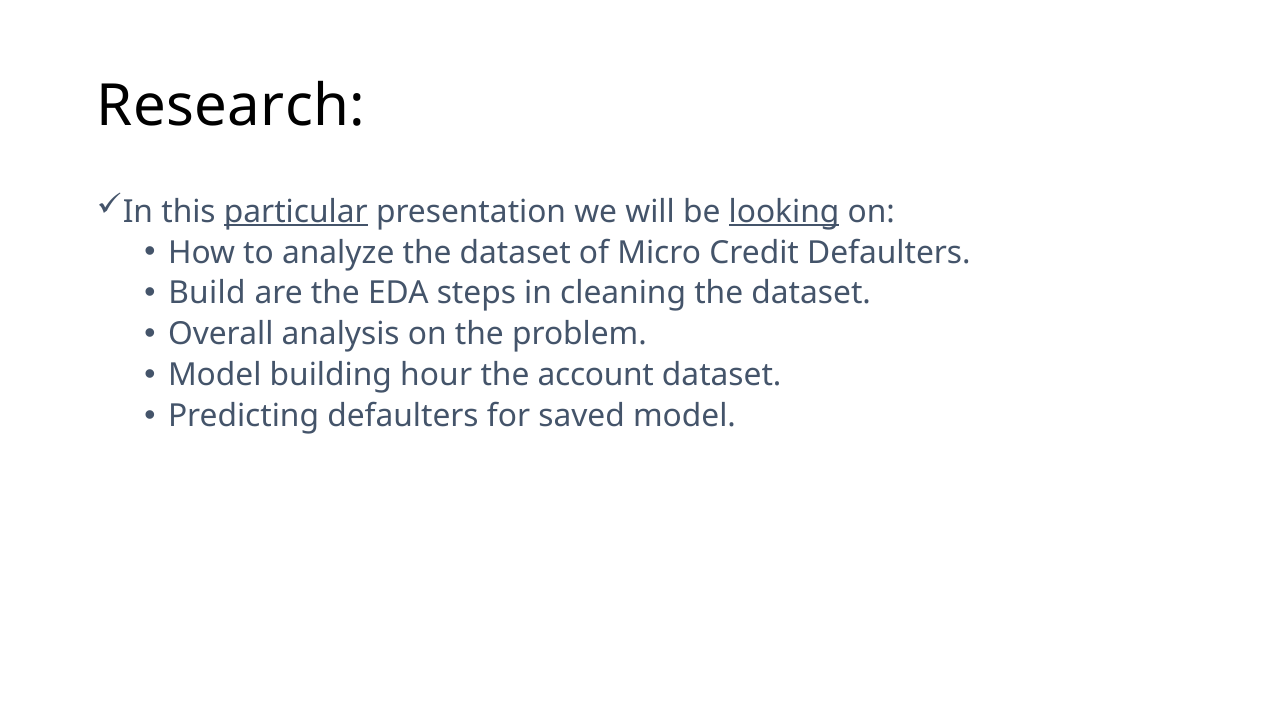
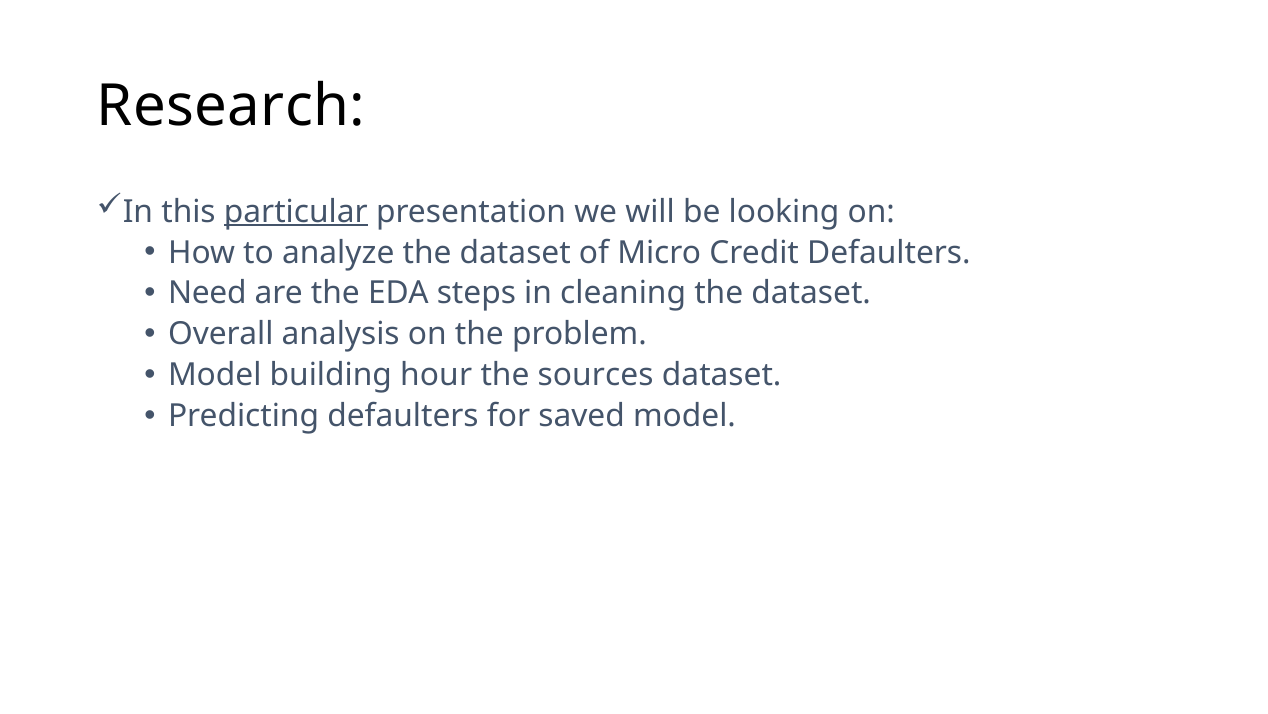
looking underline: present -> none
Build: Build -> Need
account: account -> sources
